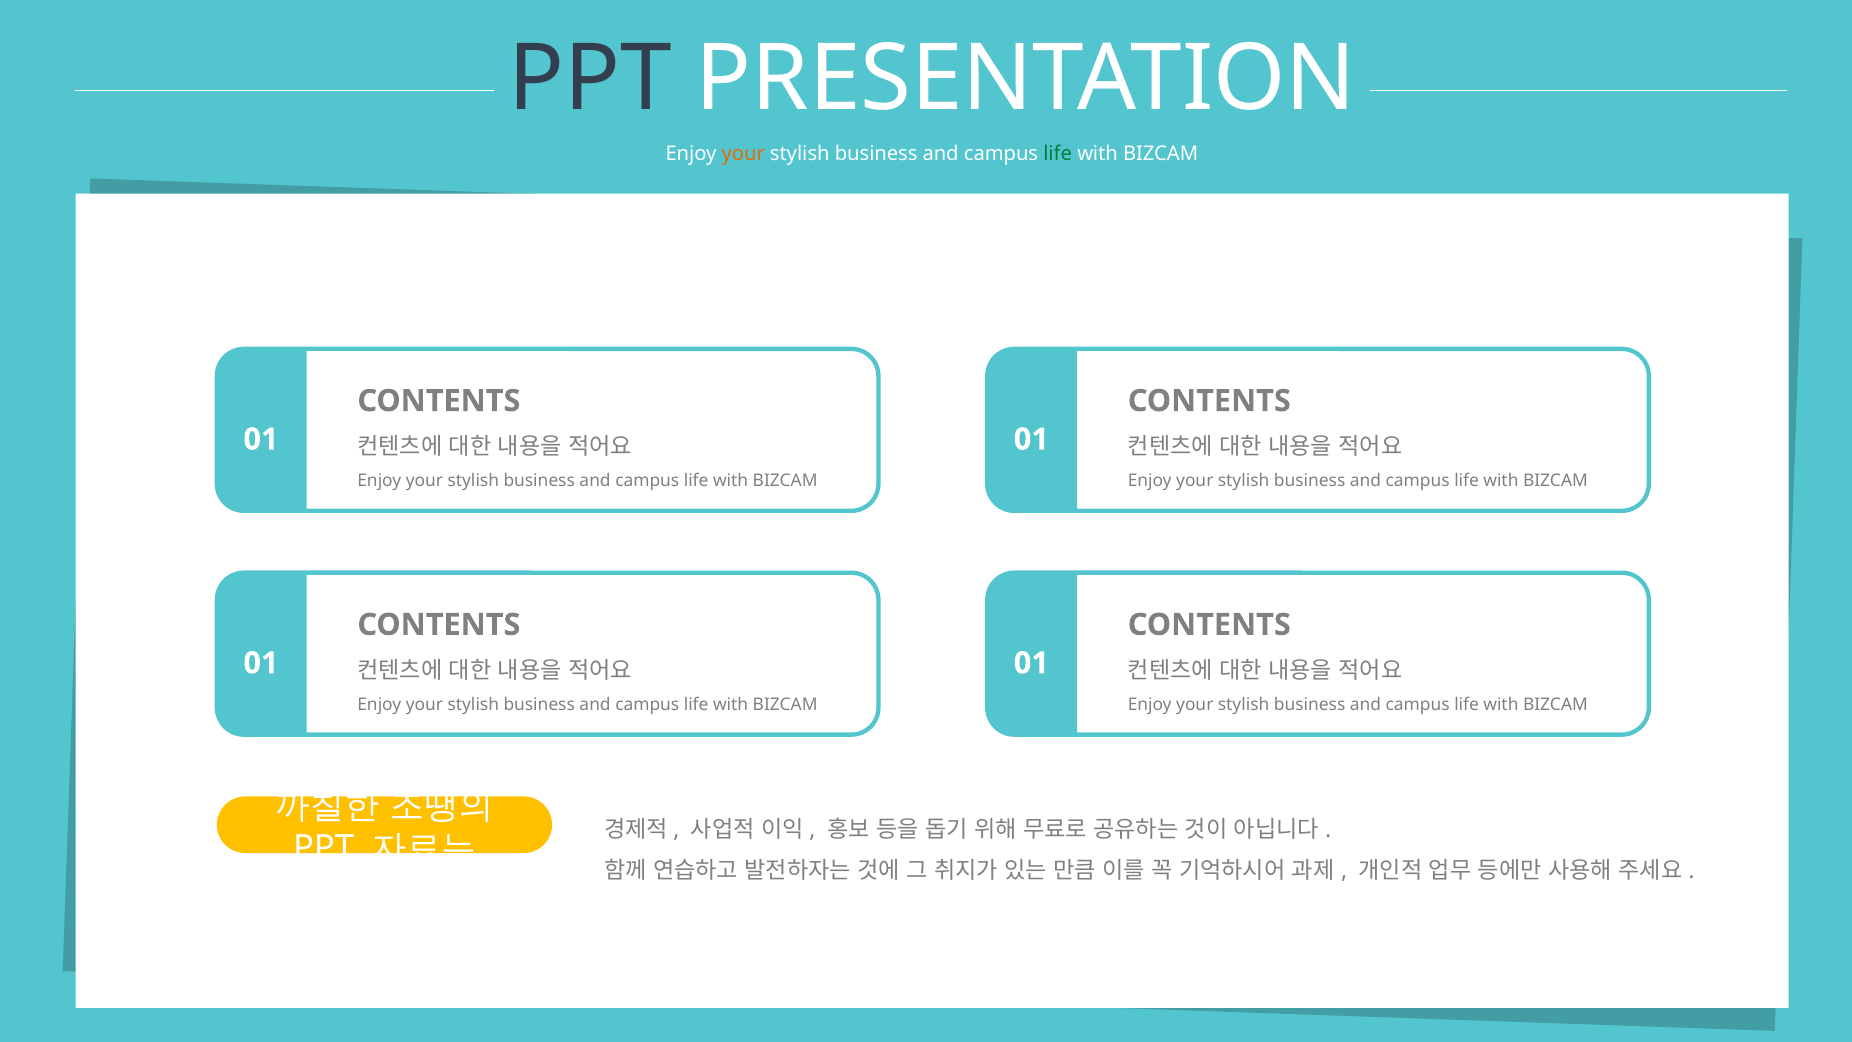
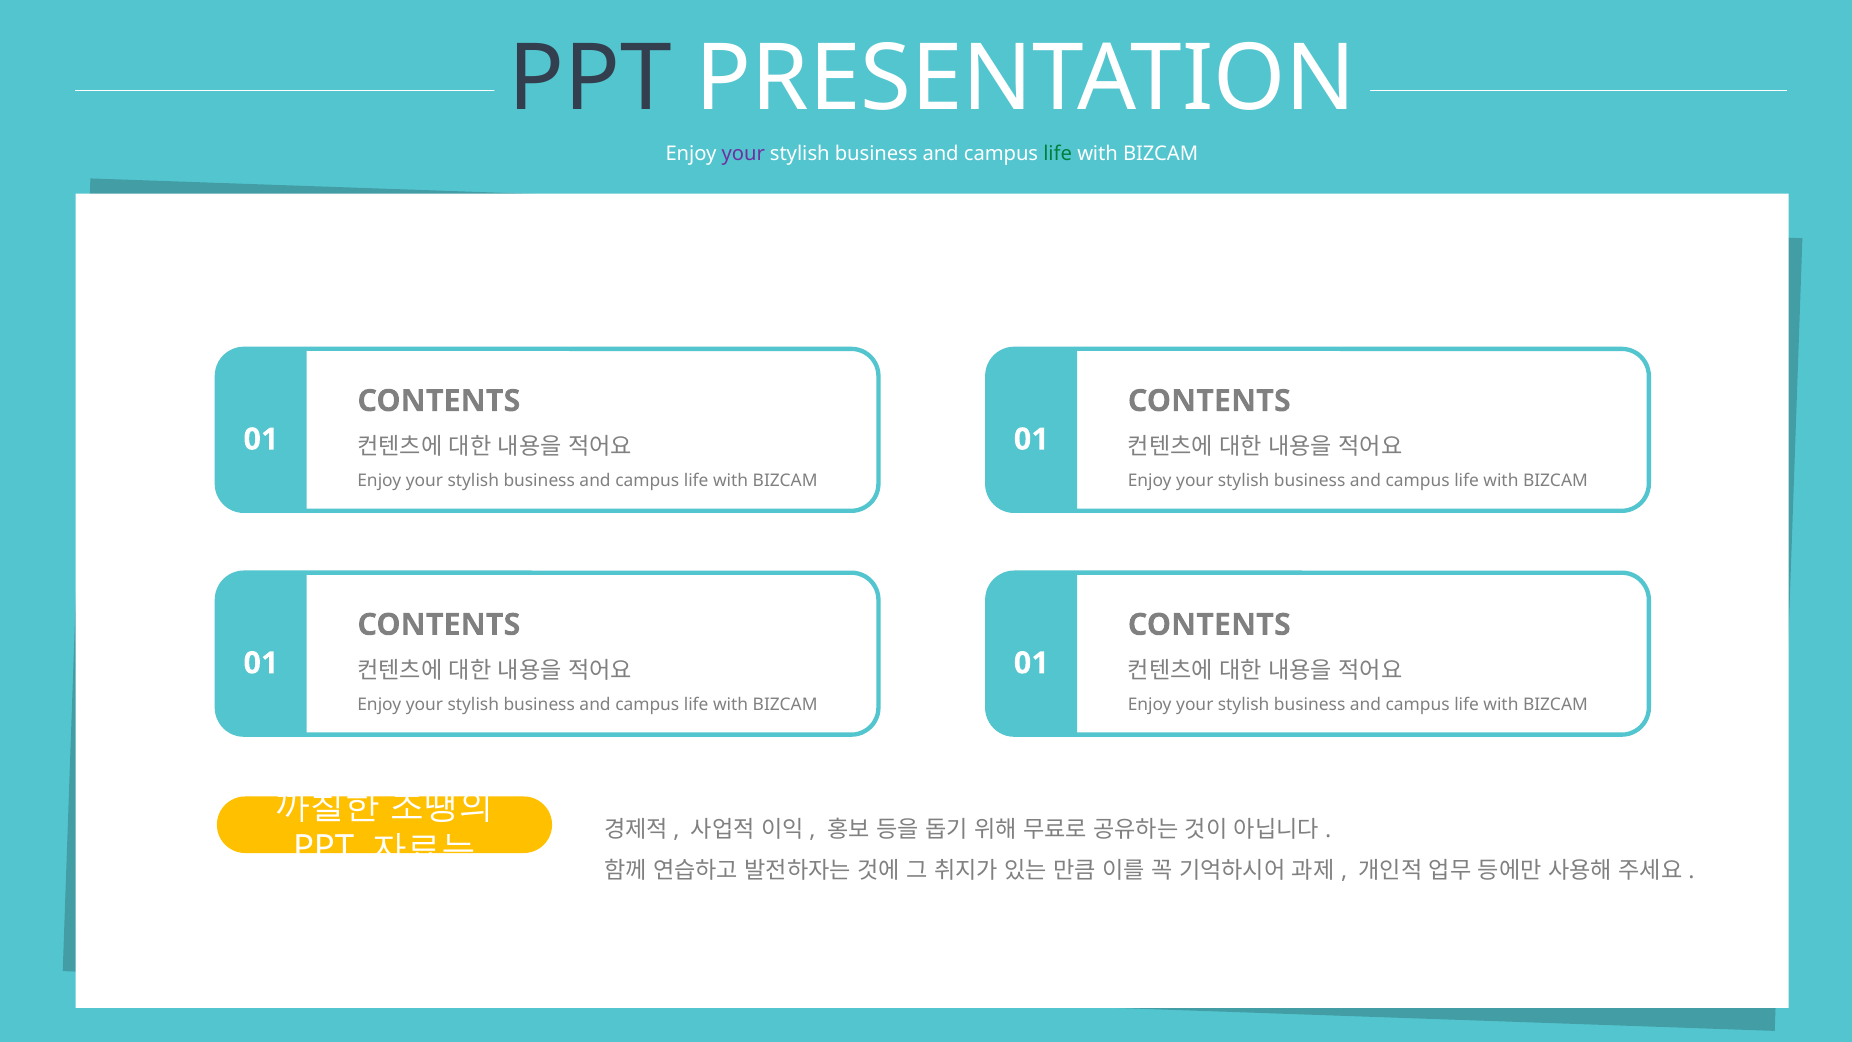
your at (743, 153) colour: orange -> purple
